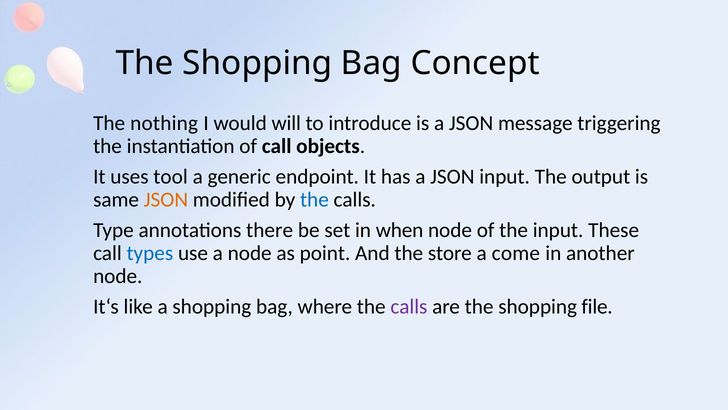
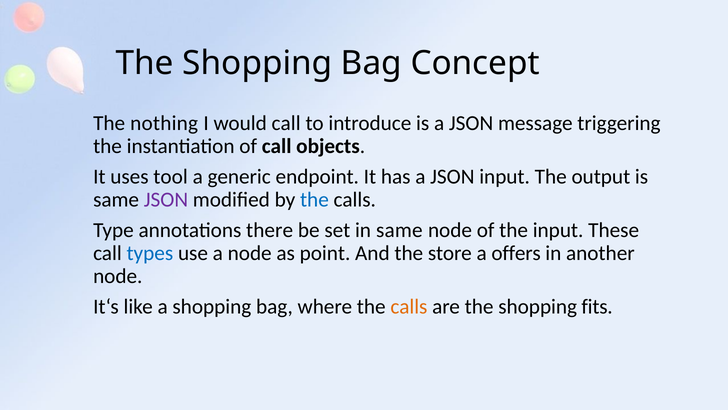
would will: will -> call
JSON at (166, 199) colour: orange -> purple
in when: when -> same
come: come -> offers
calls at (409, 306) colour: purple -> orange
file: file -> fits
